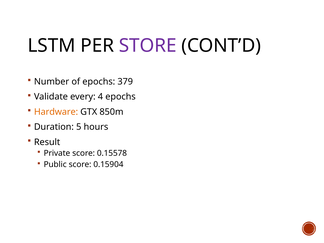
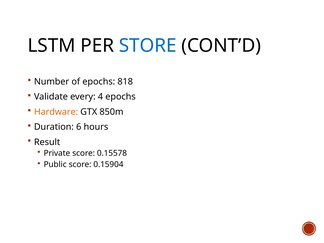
STORE colour: purple -> blue
379: 379 -> 818
5: 5 -> 6
